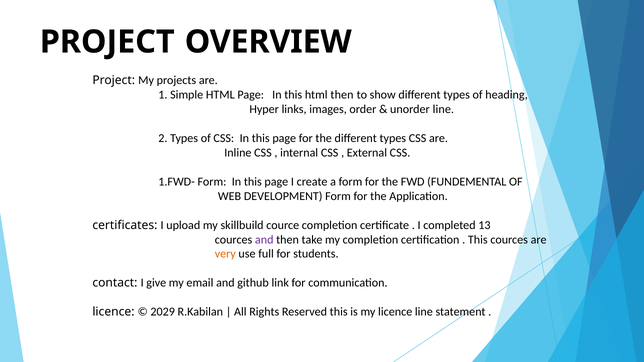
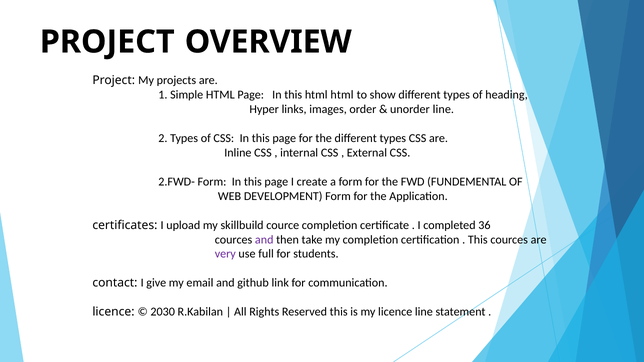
html then: then -> html
1.FWD-: 1.FWD- -> 2.FWD-
13: 13 -> 36
very colour: orange -> purple
2029: 2029 -> 2030
